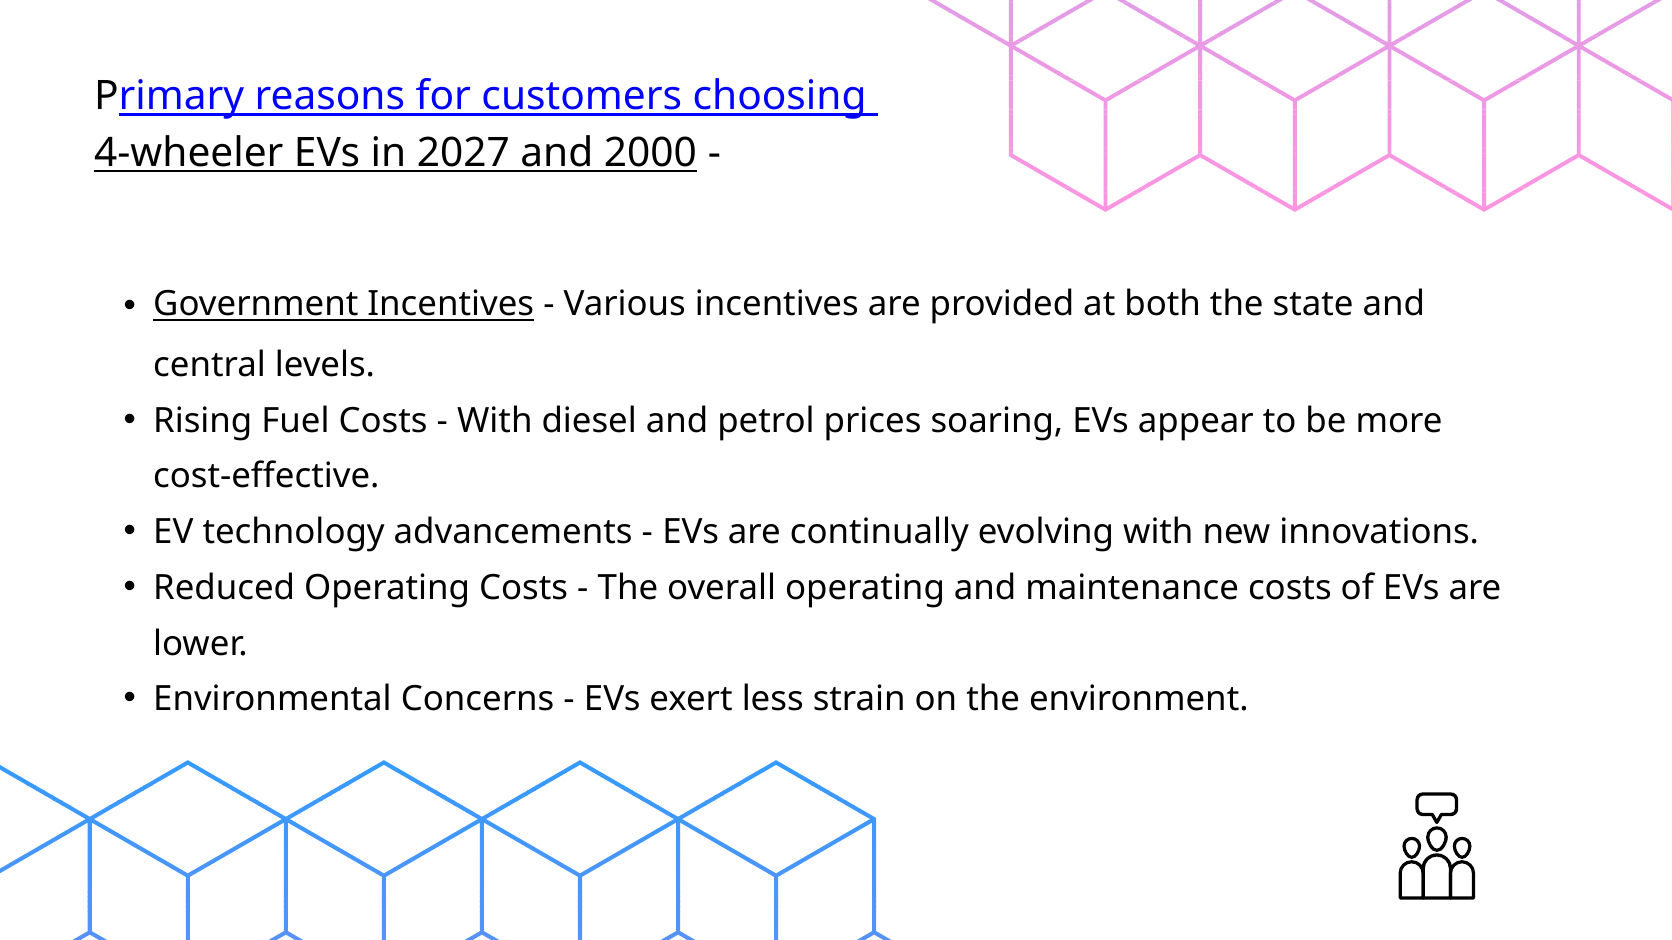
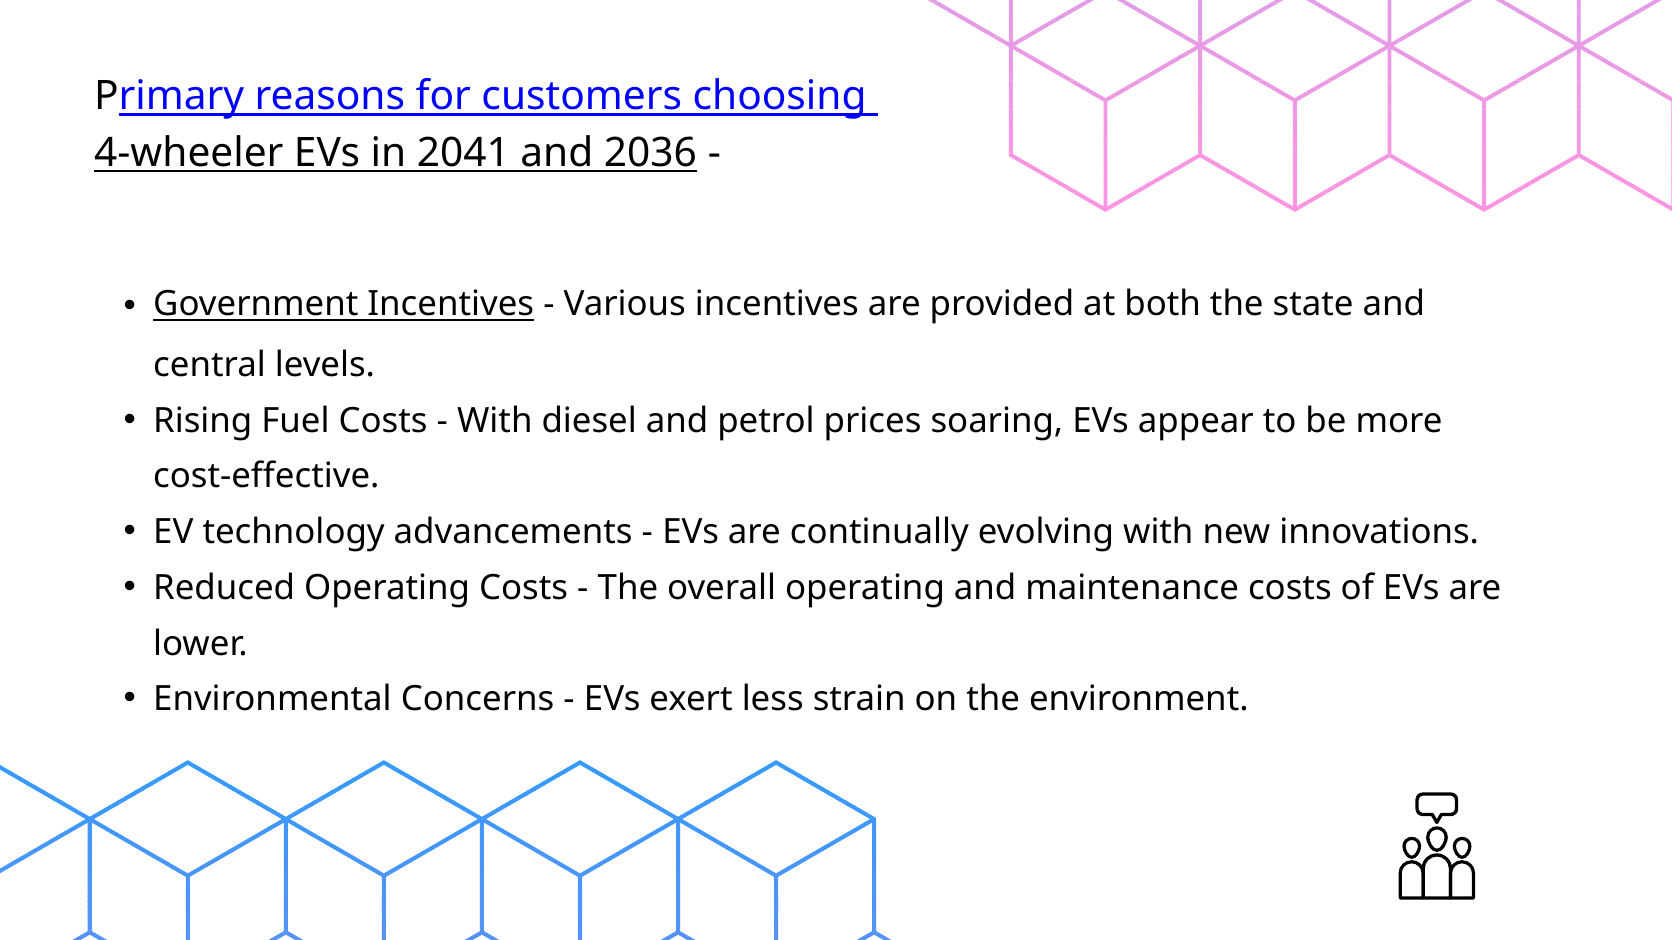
2027: 2027 -> 2041
2000: 2000 -> 2036
